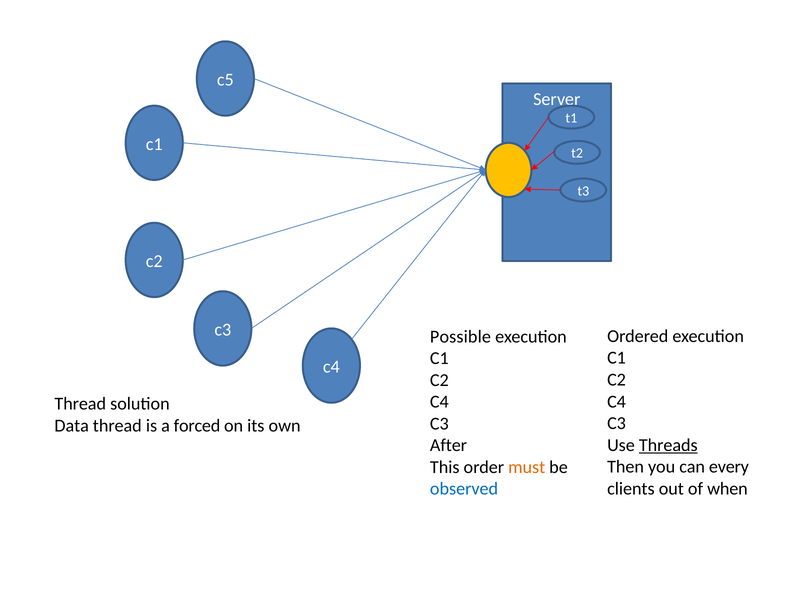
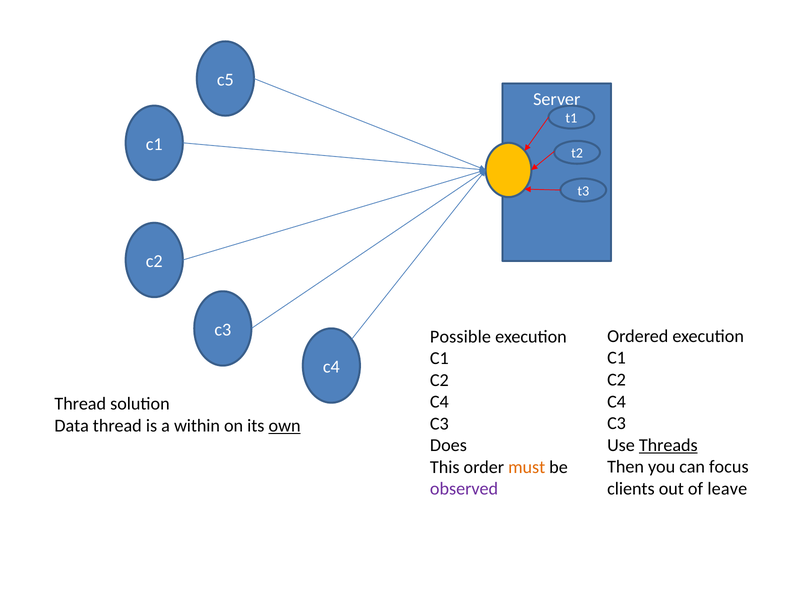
forced: forced -> within
own underline: none -> present
After: After -> Does
every: every -> focus
when: when -> leave
observed colour: blue -> purple
